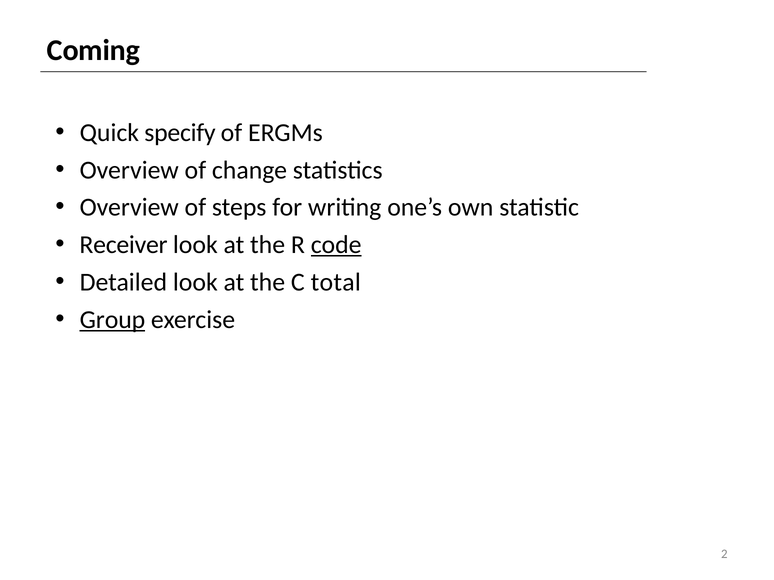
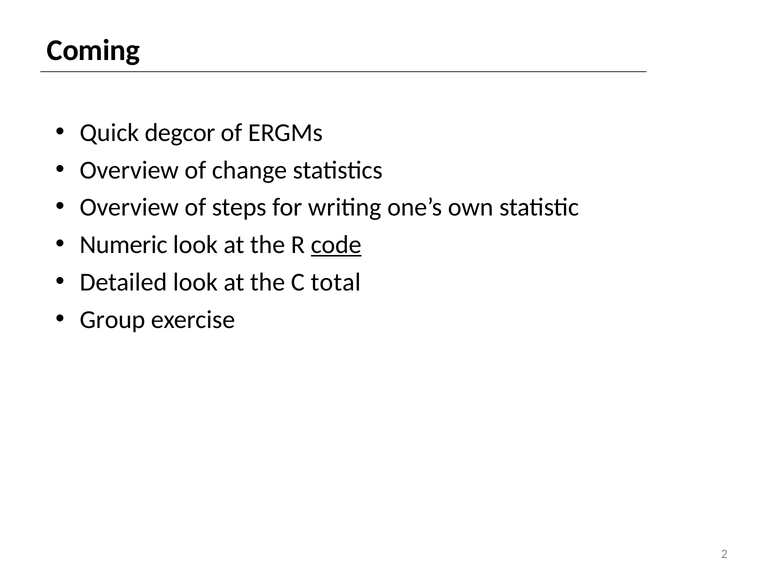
specify: specify -> degcor
Receiver: Receiver -> Numeric
Group underline: present -> none
